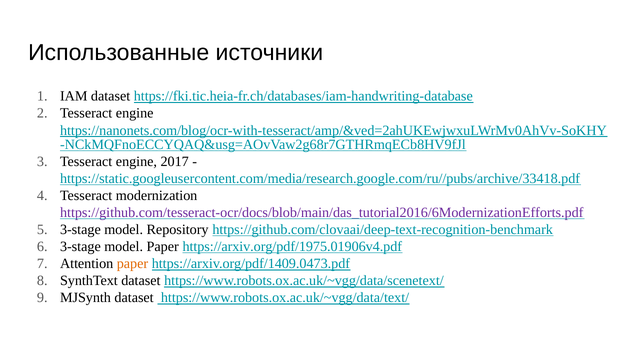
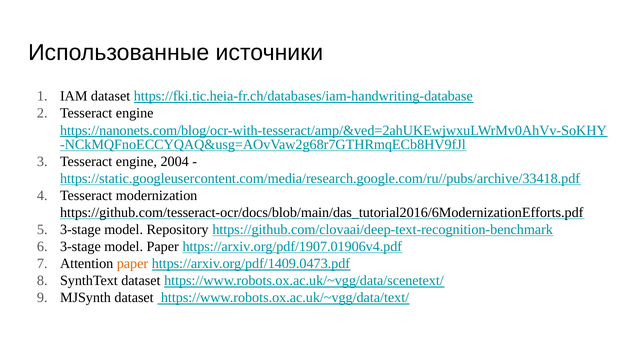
2017: 2017 -> 2004
https://github.com/tesseract-ocr/docs/blob/main/das_tutorial2016/6ModernizationEfforts.pdf colour: purple -> black
https://arxiv.org/pdf/1975.01906v4.pdf: https://arxiv.org/pdf/1975.01906v4.pdf -> https://arxiv.org/pdf/1907.01906v4.pdf
